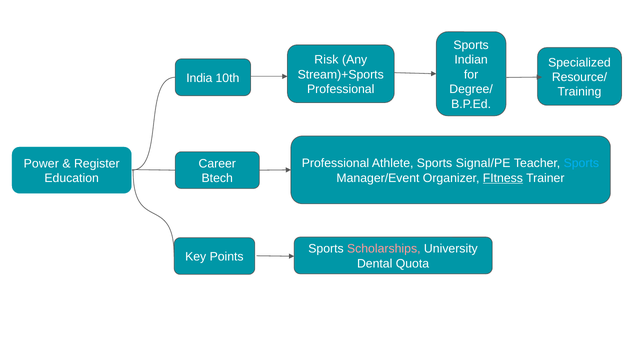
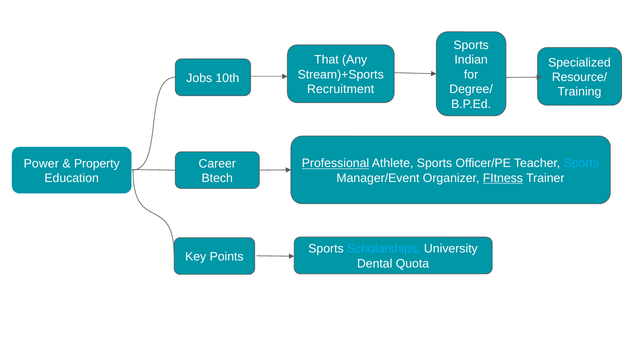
Risk: Risk -> That
India: India -> Jobs
Professional at (341, 89): Professional -> Recruitment
Professional at (335, 163) underline: none -> present
Signal/PE: Signal/PE -> Officer/PE
Register: Register -> Property
Scholarships colour: pink -> light blue
